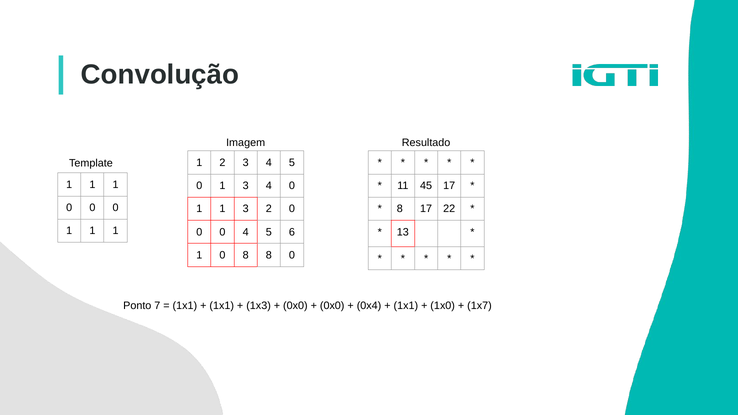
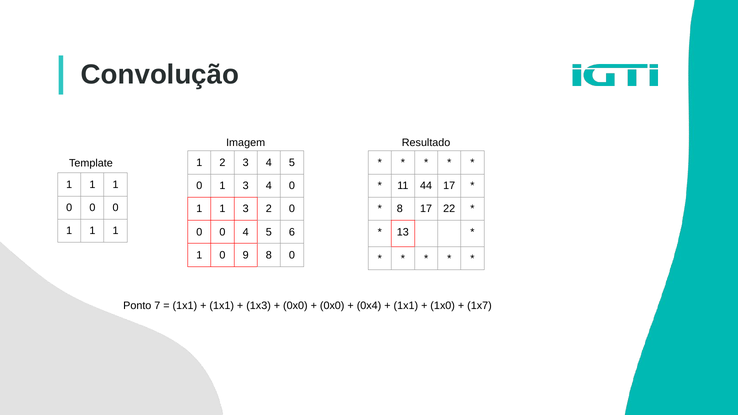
45: 45 -> 44
0 8: 8 -> 9
